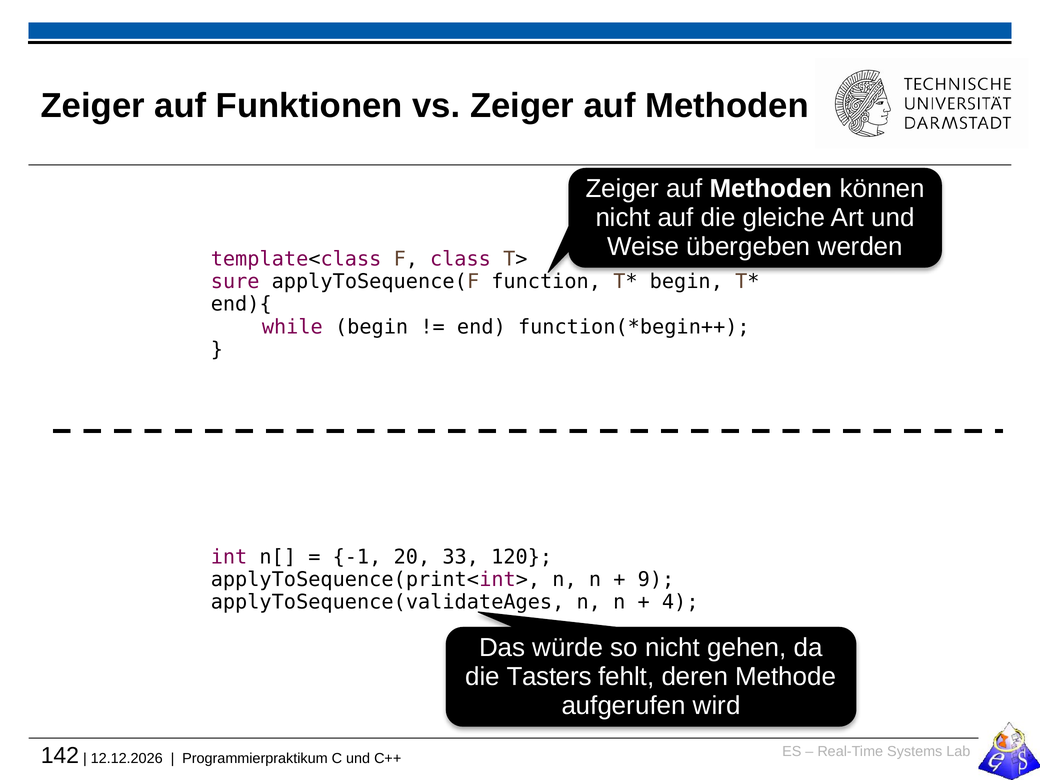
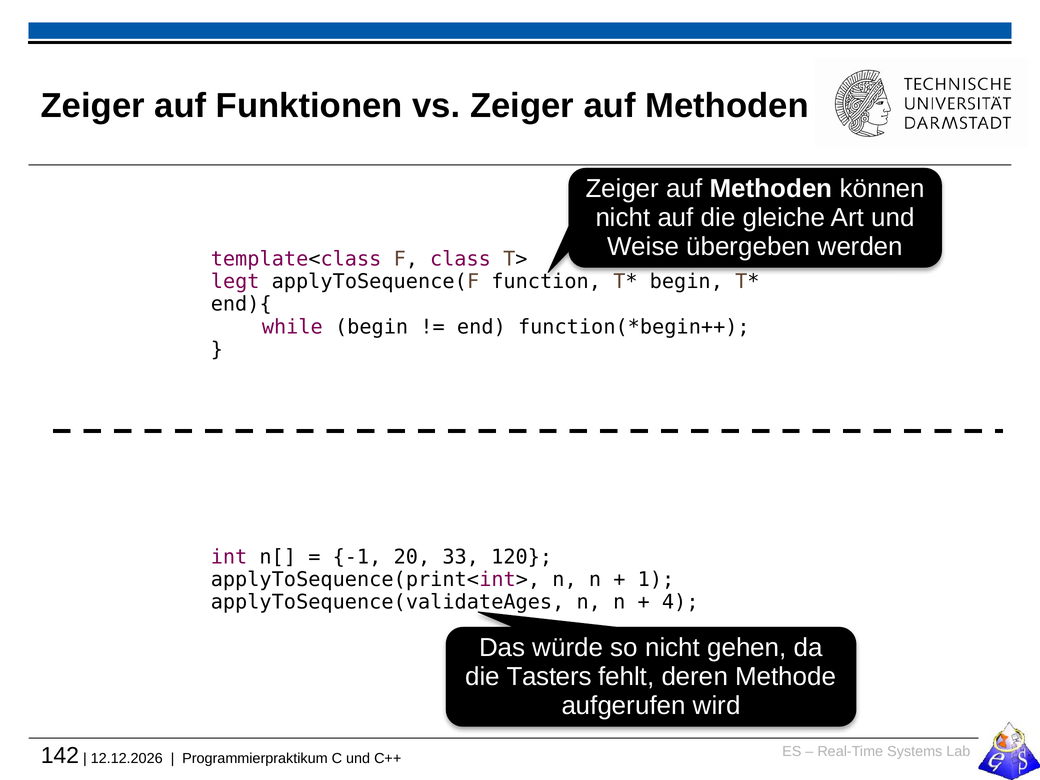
sure: sure -> legt
9: 9 -> 1
